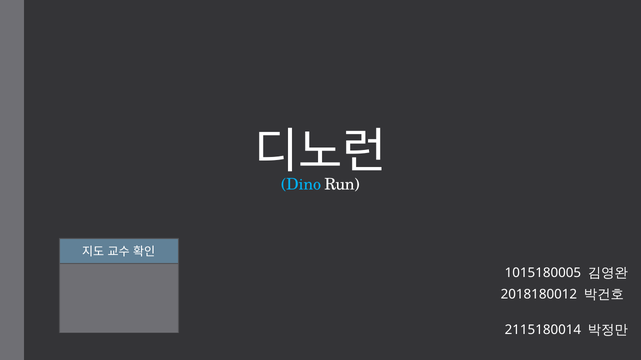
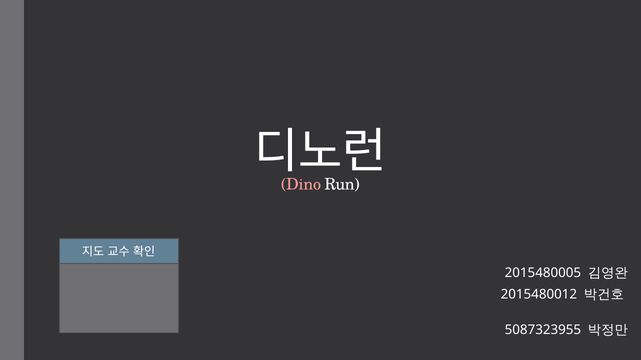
Dino colour: light blue -> pink
1015180005: 1015180005 -> 2015480005
2018180012: 2018180012 -> 2015480012
2115180014: 2115180014 -> 5087323955
